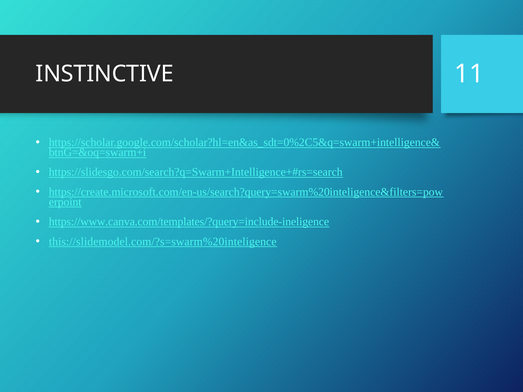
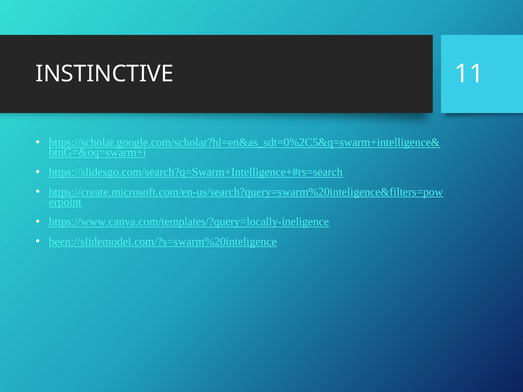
https://www.canva.com/templates/?query=include-ineligence: https://www.canva.com/templates/?query=include-ineligence -> https://www.canva.com/templates/?query=locally-ineligence
this://slidemodel.com/?s=swarm%20inteligence: this://slidemodel.com/?s=swarm%20inteligence -> been://slidemodel.com/?s=swarm%20inteligence
